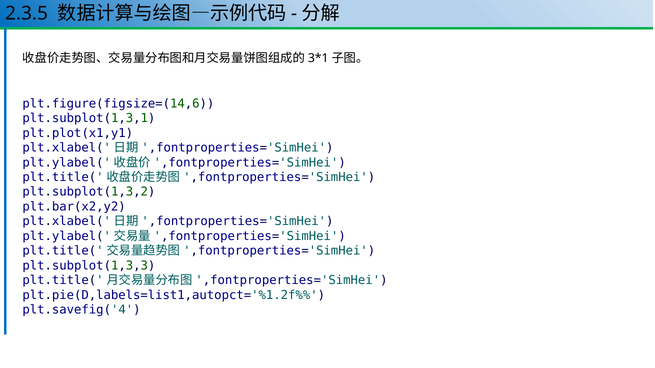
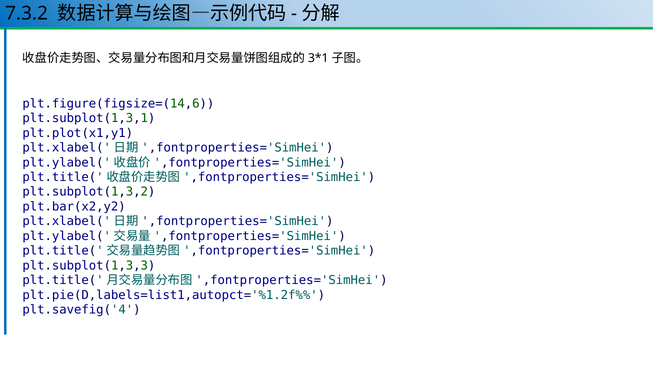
2.3.5: 2.3.5 -> 7.3.2
